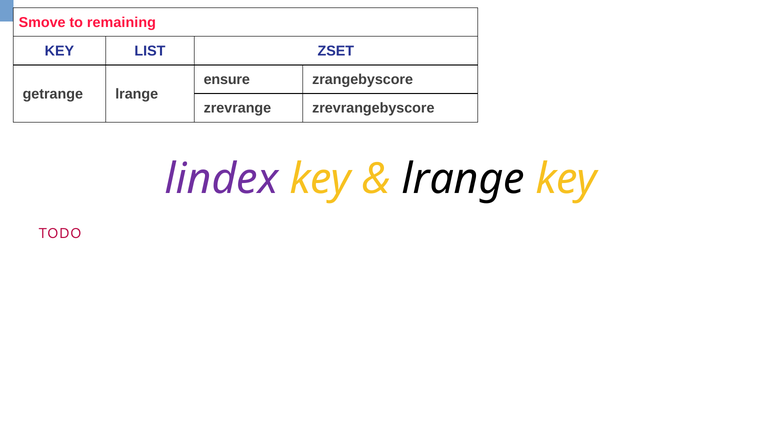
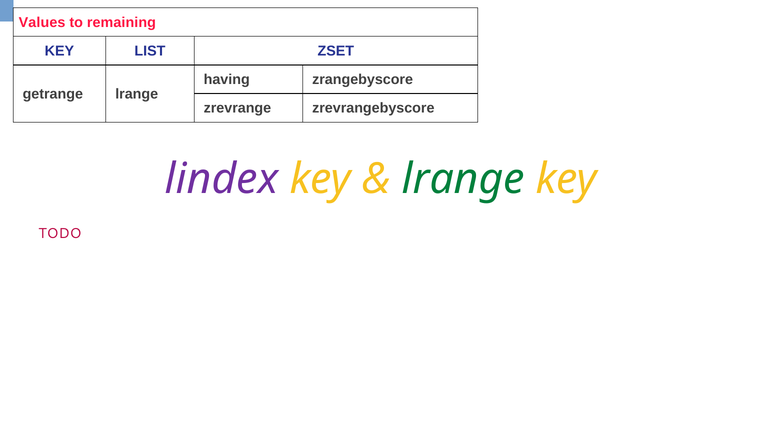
Smove: Smove -> Values
ensure: ensure -> having
lrange at (463, 179) colour: black -> green
